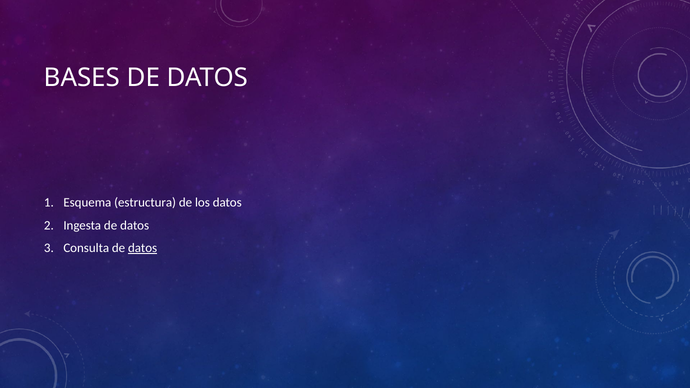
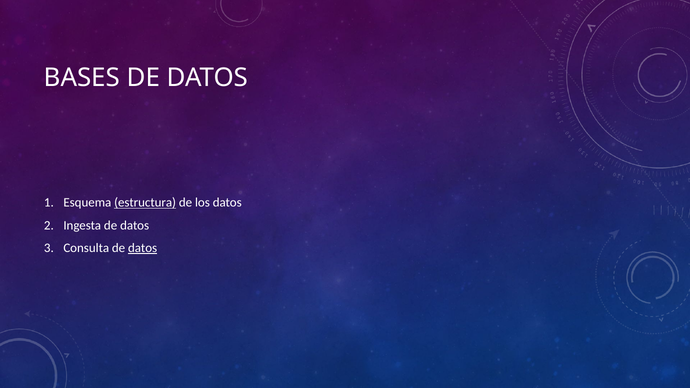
estructura underline: none -> present
